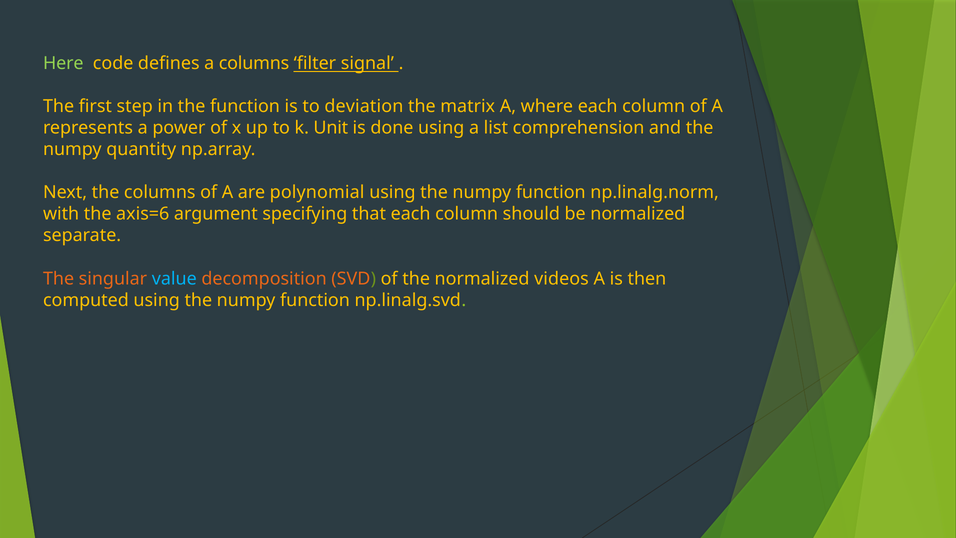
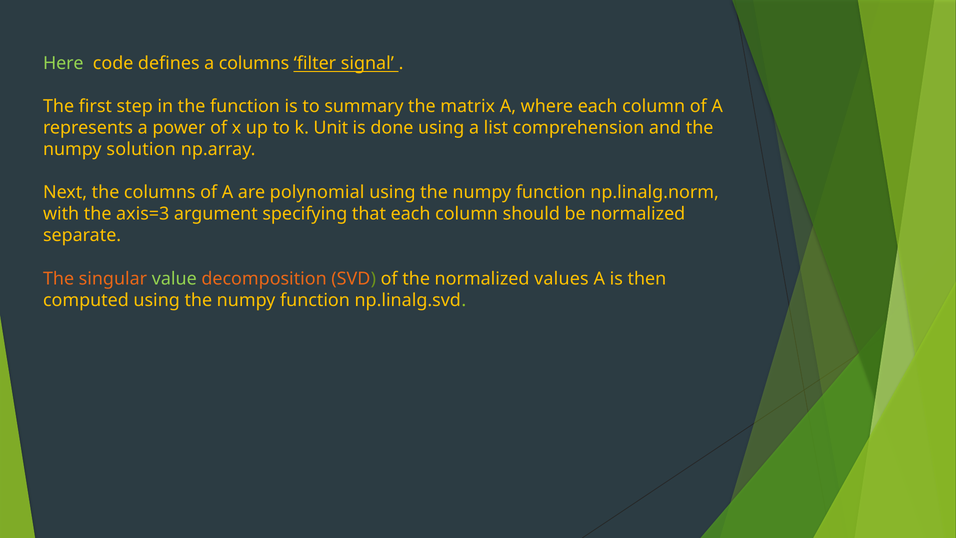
deviation: deviation -> summary
quantity: quantity -> solution
axis=6: axis=6 -> axis=3
value colour: light blue -> light green
videos: videos -> values
